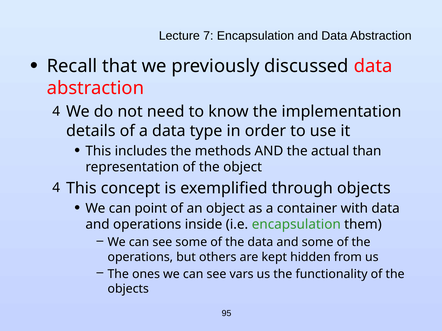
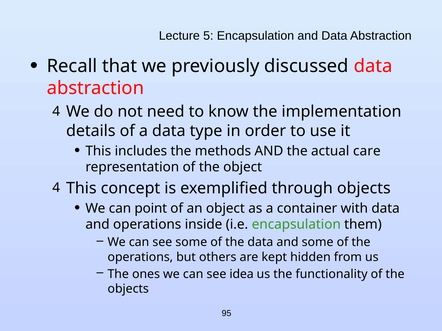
7: 7 -> 5
than: than -> care
vars: vars -> idea
